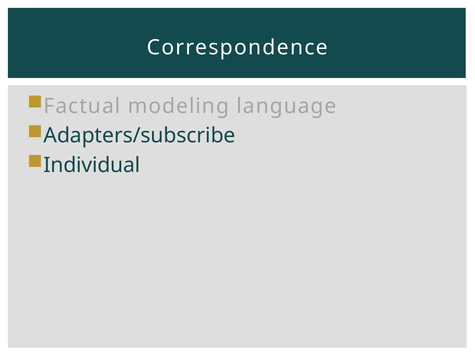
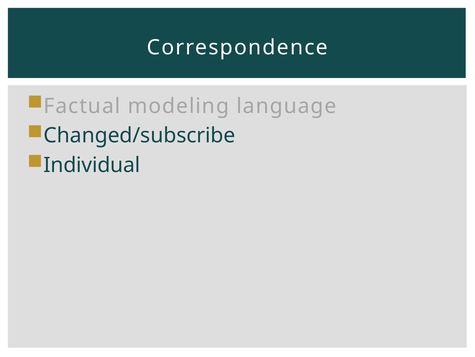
Adapters/subscribe: Adapters/subscribe -> Changed/subscribe
